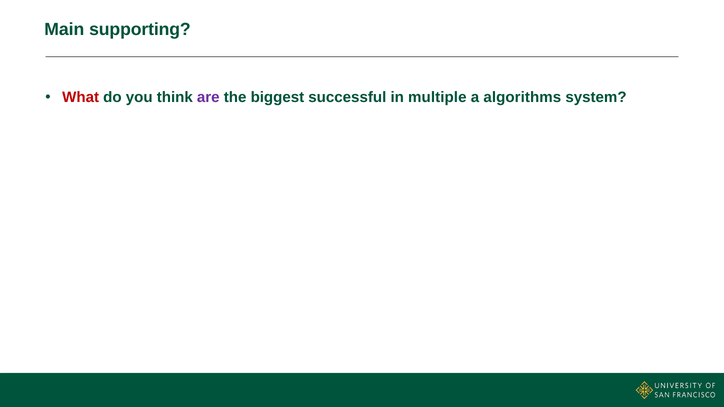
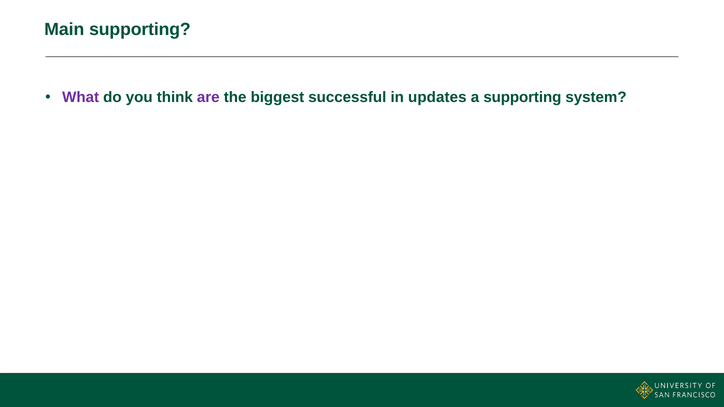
What colour: red -> purple
multiple: multiple -> updates
a algorithms: algorithms -> supporting
